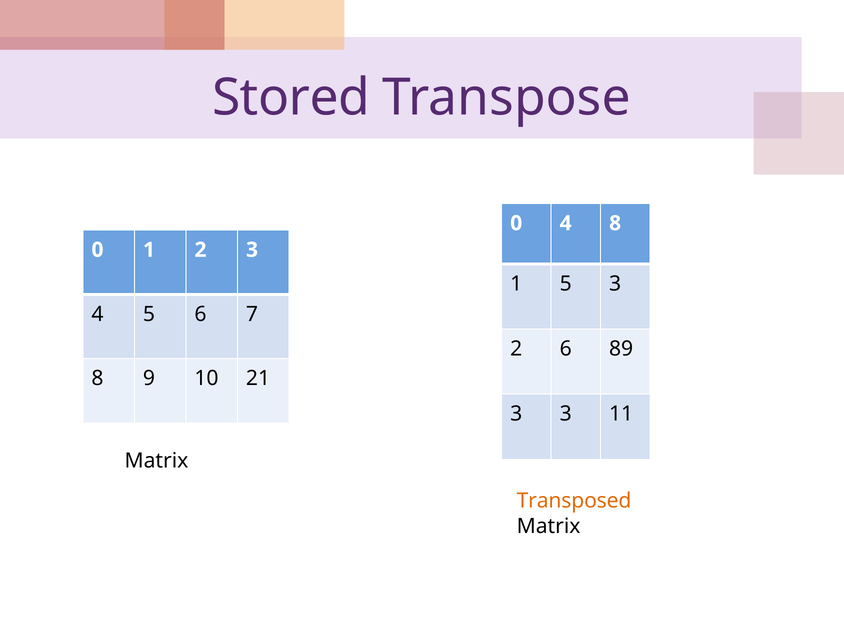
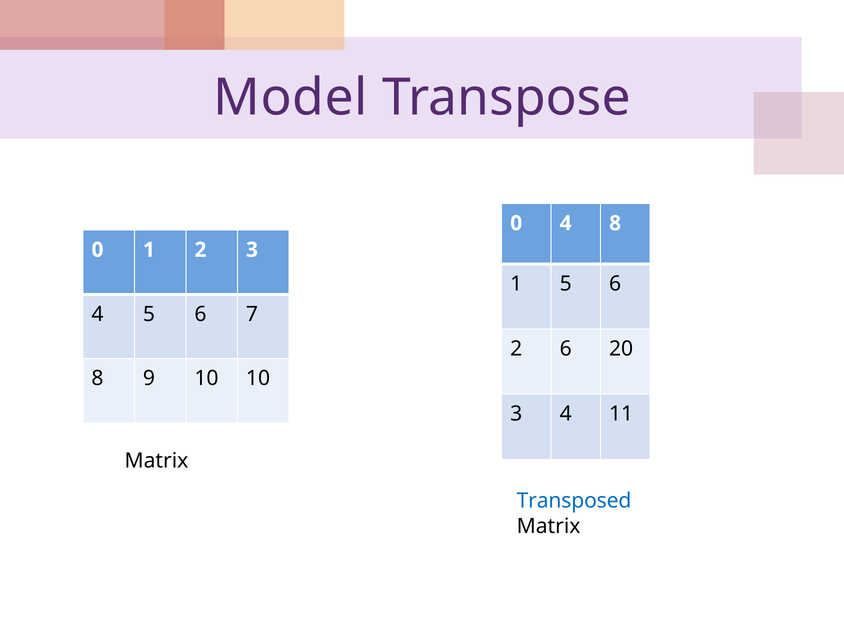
Stored: Stored -> Model
1 5 3: 3 -> 6
89: 89 -> 20
10 21: 21 -> 10
3 at (566, 414): 3 -> 4
Transposed colour: orange -> blue
